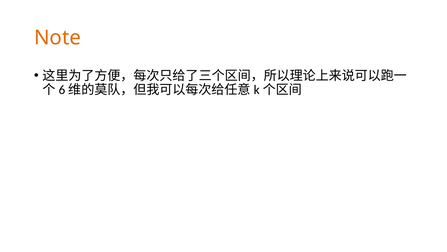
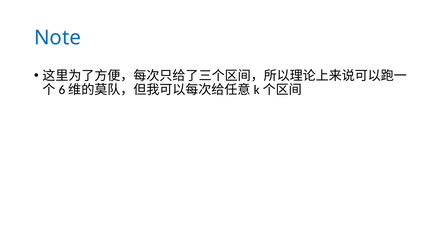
Note colour: orange -> blue
